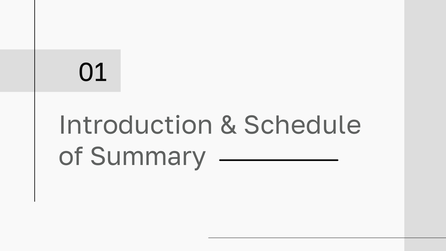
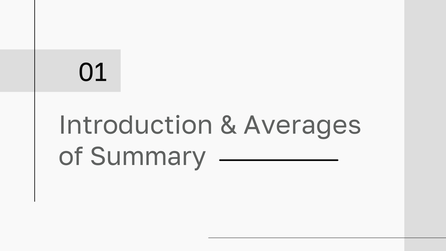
Schedule: Schedule -> Averages
